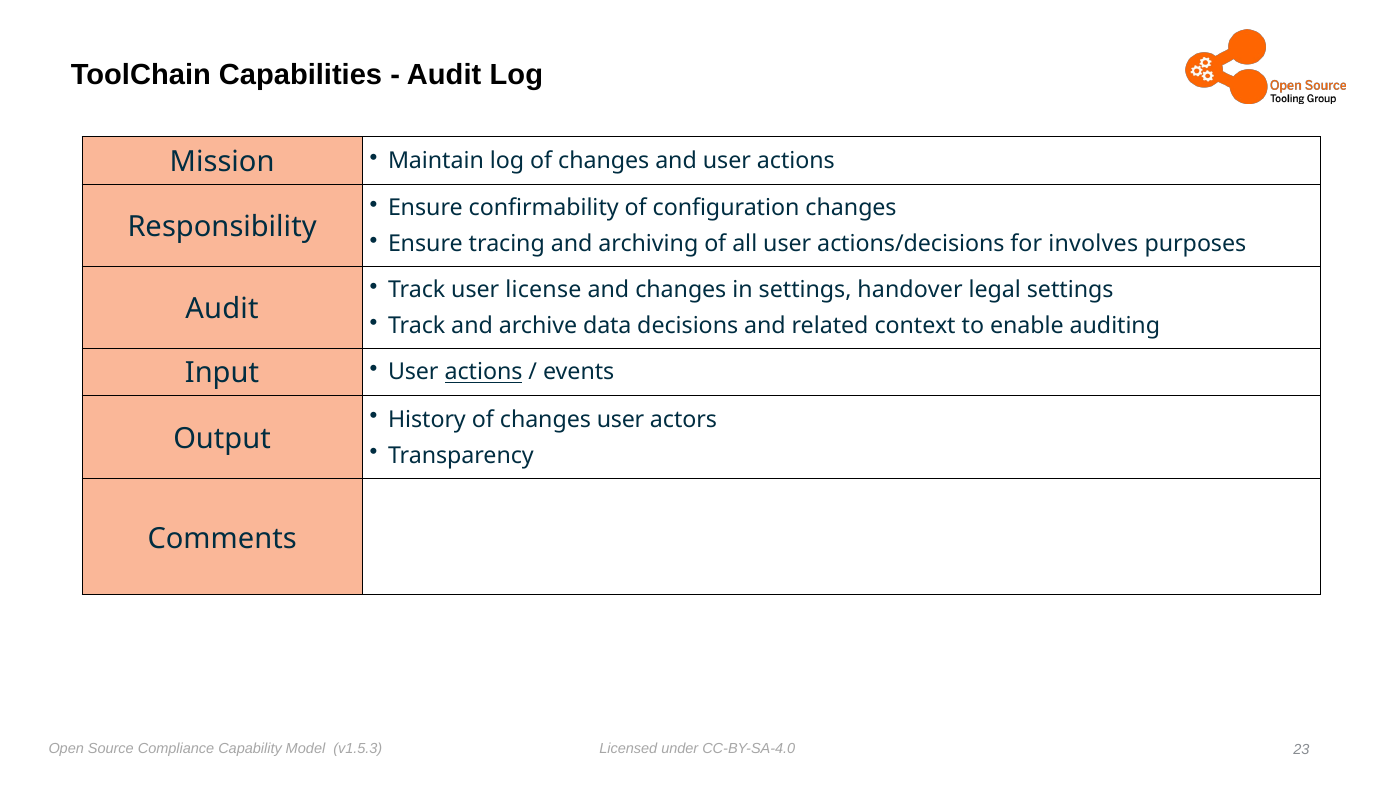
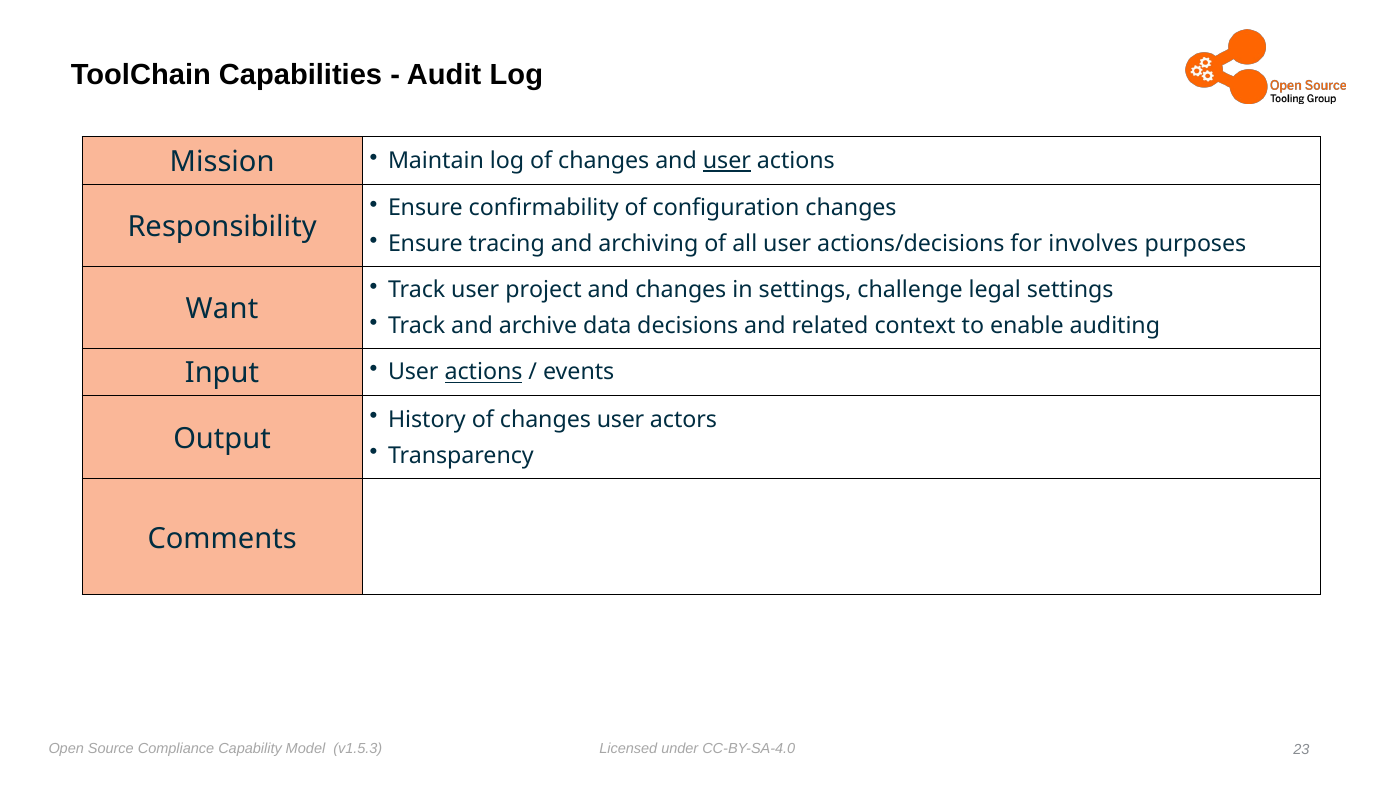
user at (727, 161) underline: none -> present
license: license -> project
handover: handover -> challenge
Audit at (222, 309): Audit -> Want
